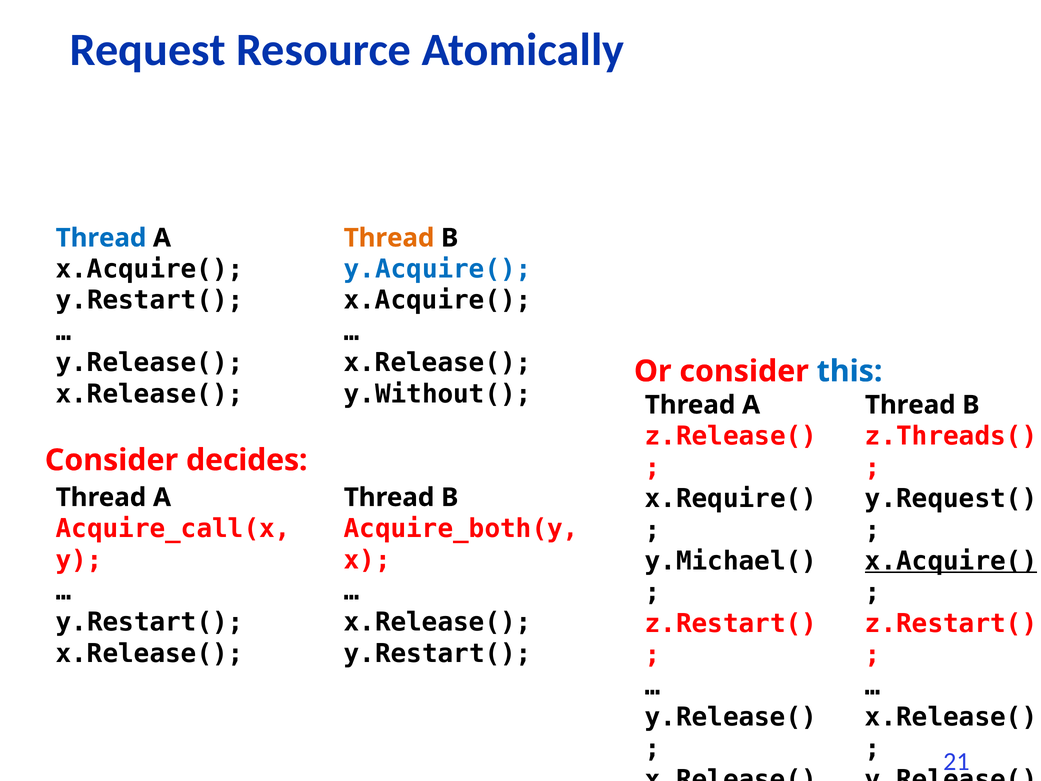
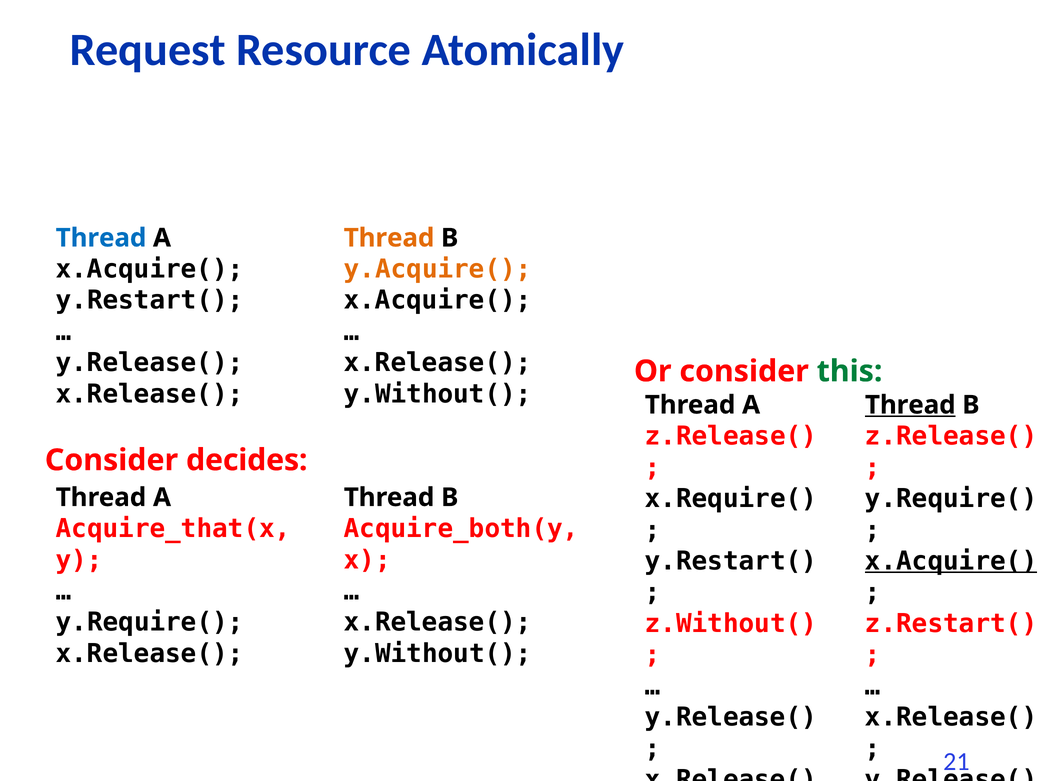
y.Acquire( colour: blue -> orange
this colour: blue -> green
Thread at (910, 405) underline: none -> present
z.Threads( at (951, 436): z.Threads( -> z.Release(
y.Request( at (951, 499): y.Request( -> y.Require(
Acquire_call(x: Acquire_call(x -> Acquire_that(x
y.Michael( at (731, 561): y.Michael( -> y.Restart(
y.Restart( at (150, 622): y.Restart( -> y.Require(
z.Restart( at (731, 623): z.Restart( -> z.Without(
y.Restart( at (438, 653): y.Restart( -> y.Without(
